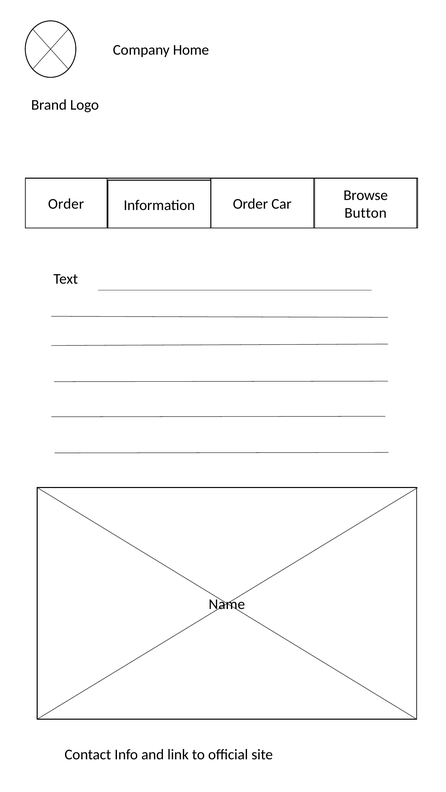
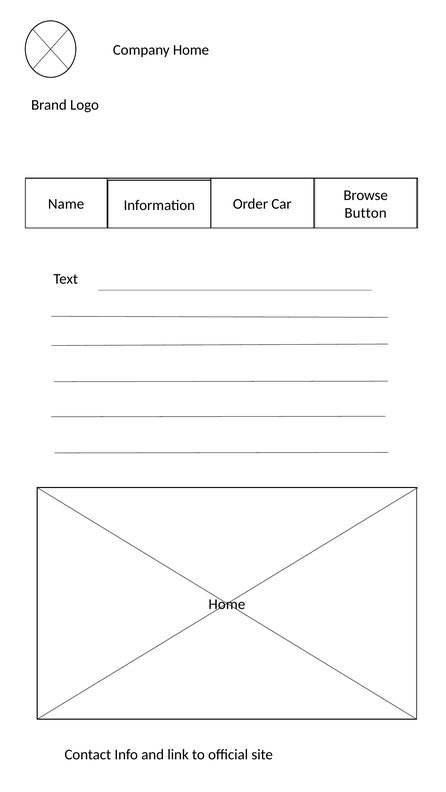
Order at (66, 204): Order -> Name
Name at (227, 605): Name -> Home
